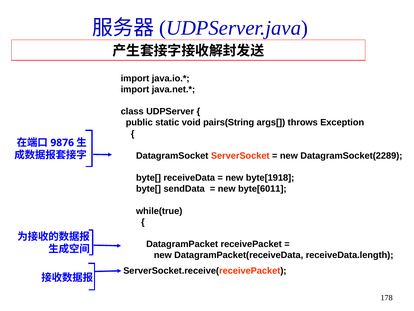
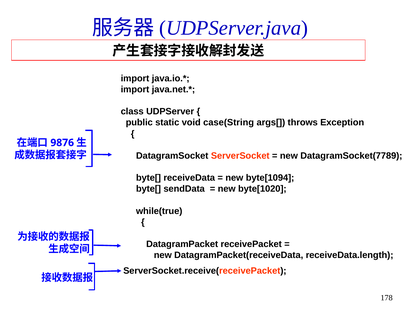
pairs(String: pairs(String -> case(String
DatagramSocket(2289: DatagramSocket(2289 -> DatagramSocket(7789
byte[1918: byte[1918 -> byte[1094
byte[6011: byte[6011 -> byte[1020
